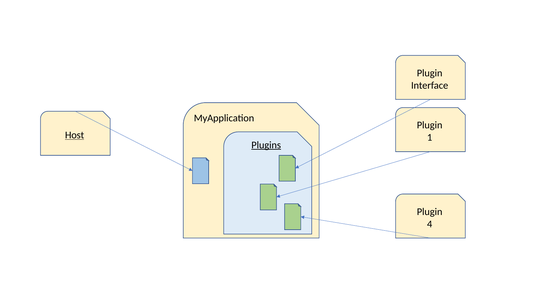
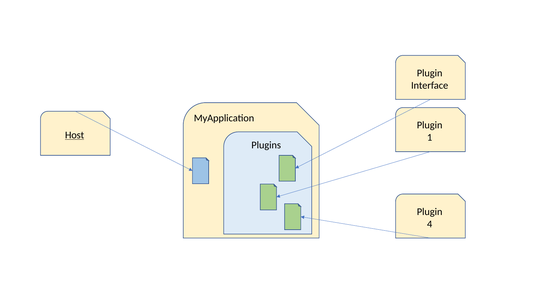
Plugins underline: present -> none
